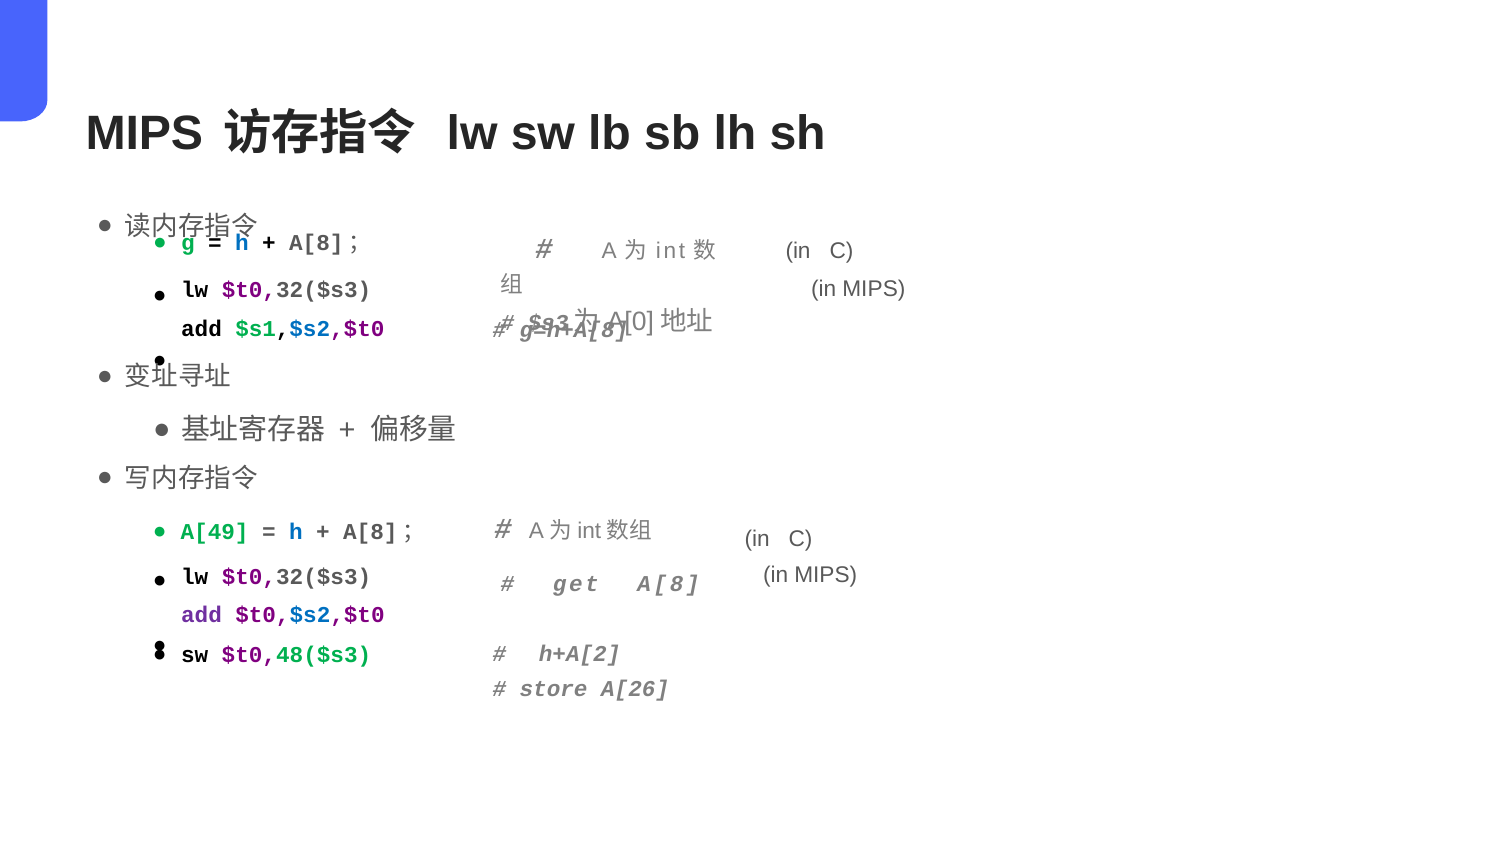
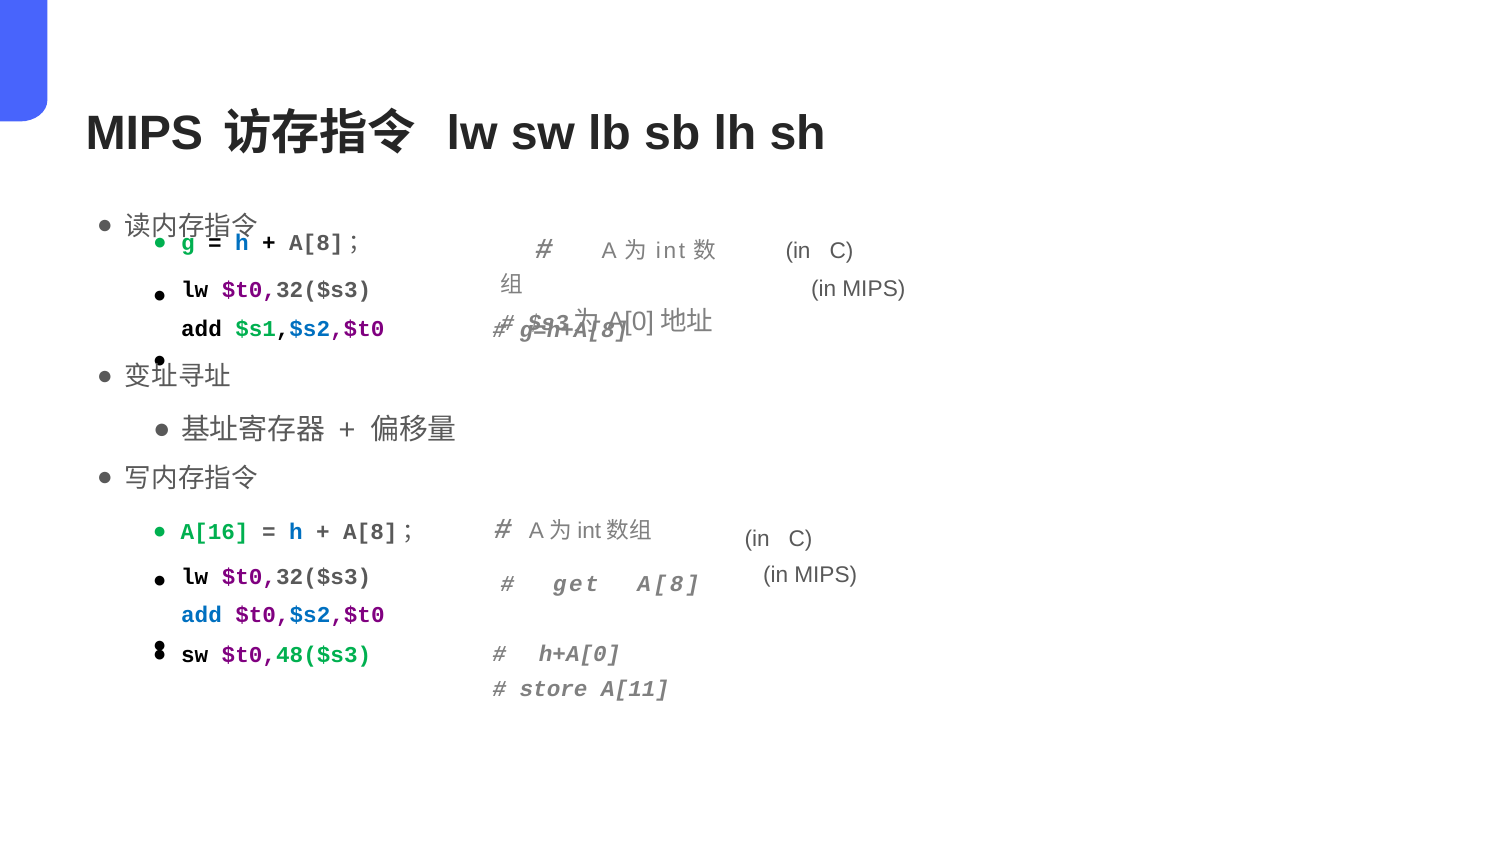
A[49: A[49 -> A[16
add at (202, 615) colour: purple -> blue
h+A[2: h+A[2 -> h+A[0
A[26: A[26 -> A[11
